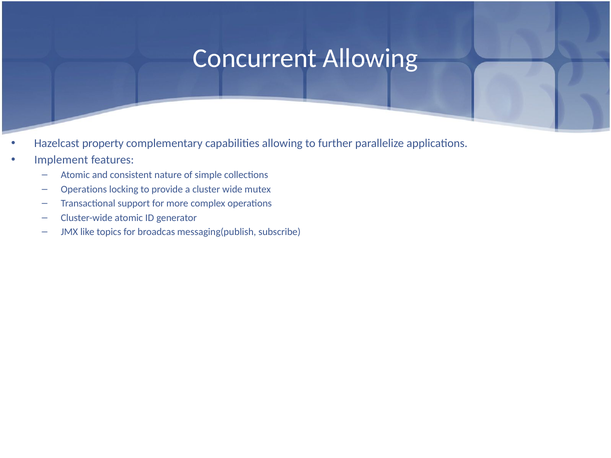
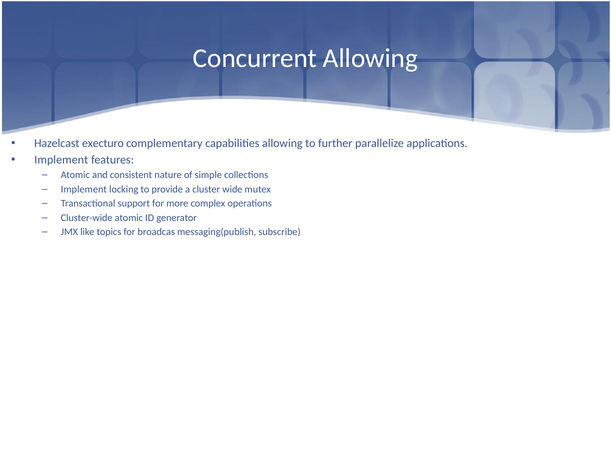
property: property -> execturo
Operations at (84, 189): Operations -> Implement
